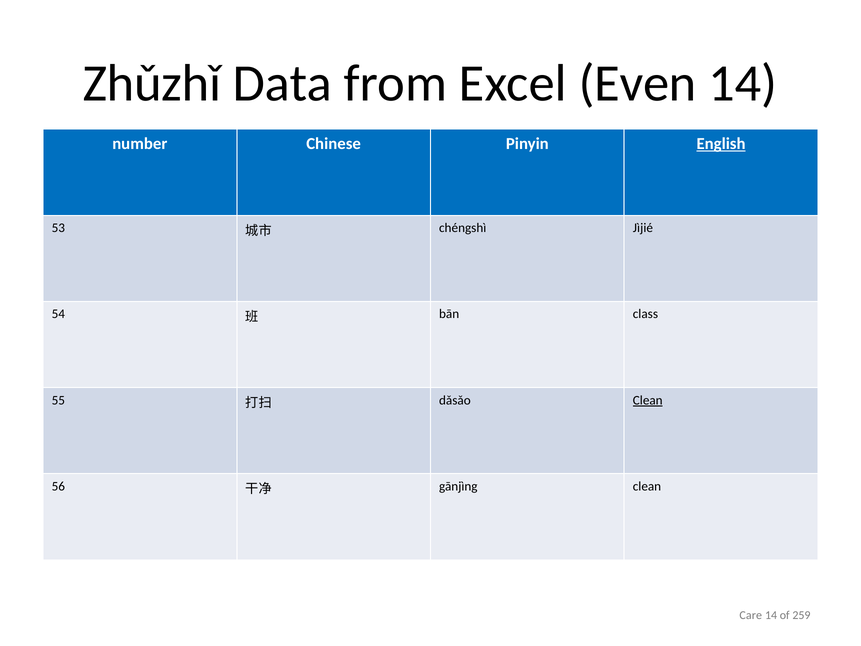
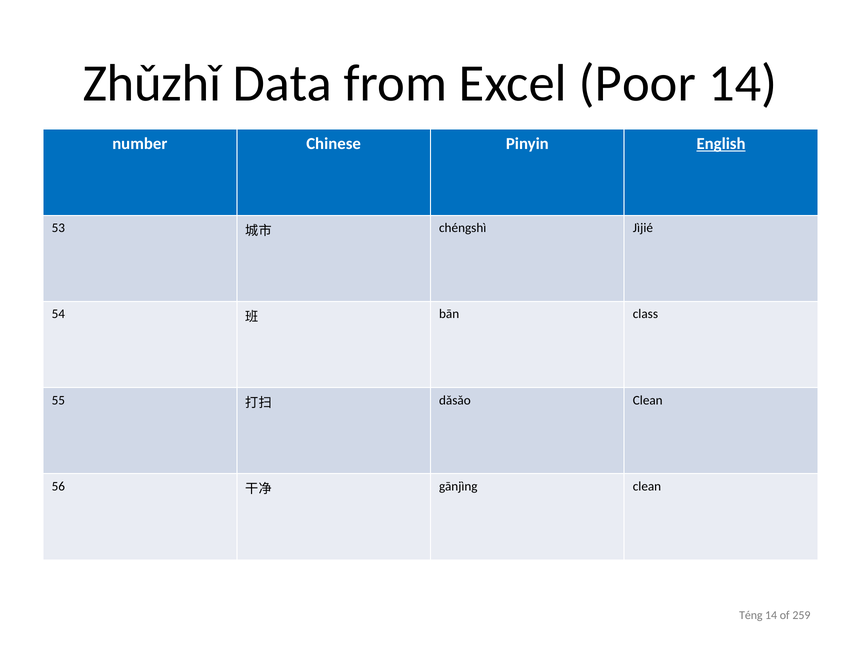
Even: Even -> Poor
Clean at (648, 400) underline: present -> none
Care: Care -> Téng
